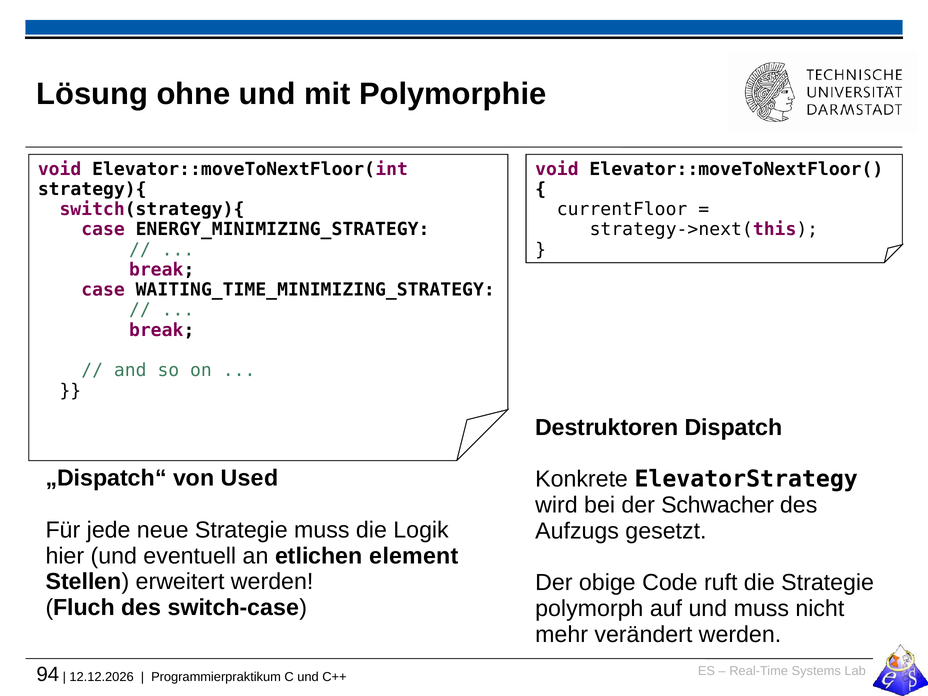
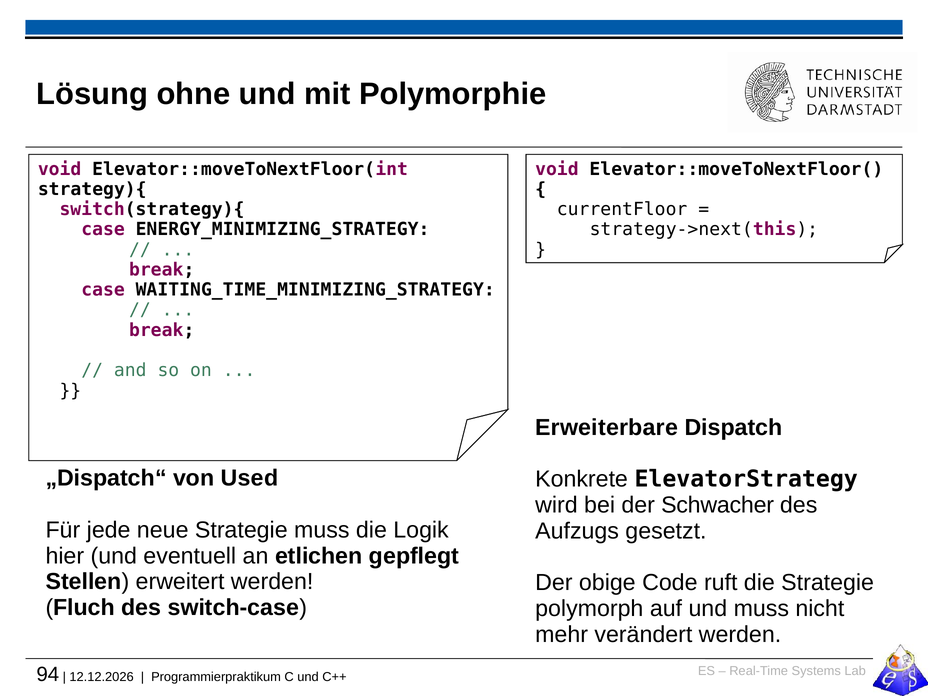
Destruktoren: Destruktoren -> Erweiterbare
element: element -> gepflegt
